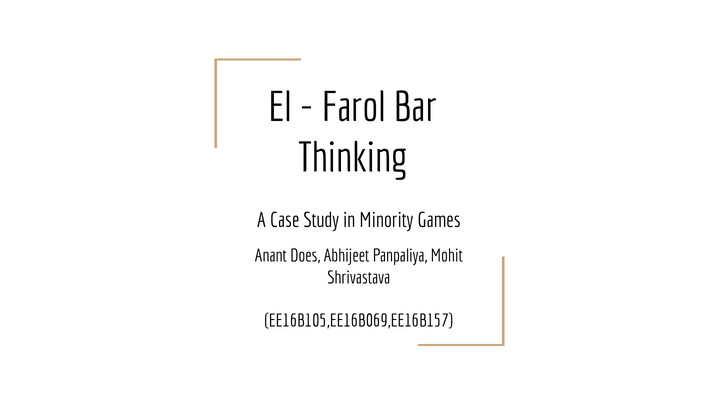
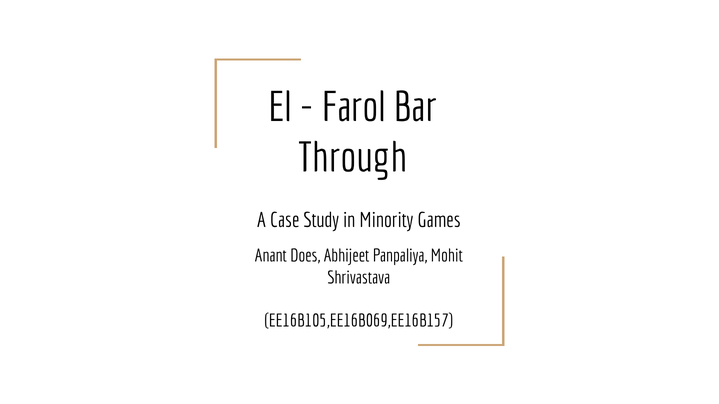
Thinking: Thinking -> Through
